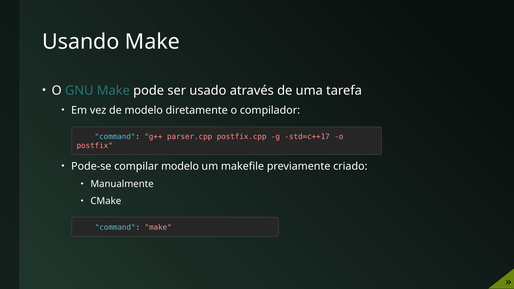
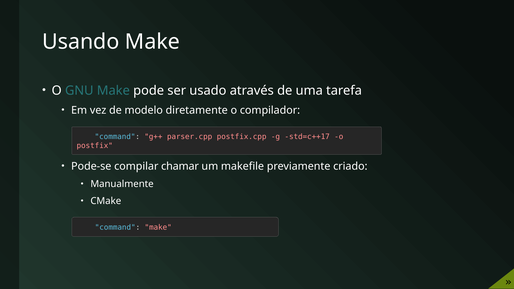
compilar modelo: modelo -> chamar
